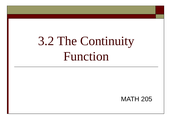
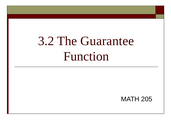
Continuity: Continuity -> Guarantee
